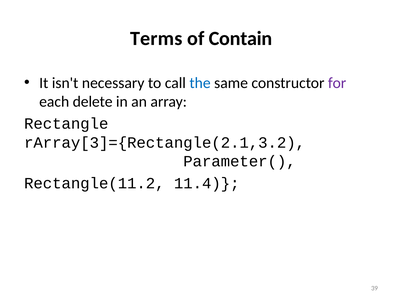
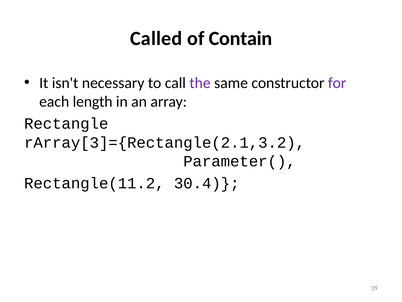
Terms: Terms -> Called
the colour: blue -> purple
delete: delete -> length
11.4: 11.4 -> 30.4
